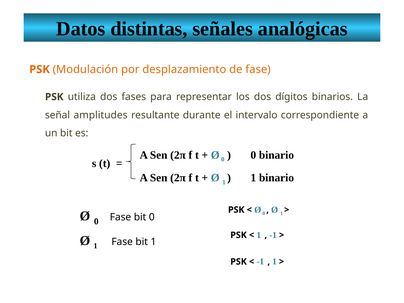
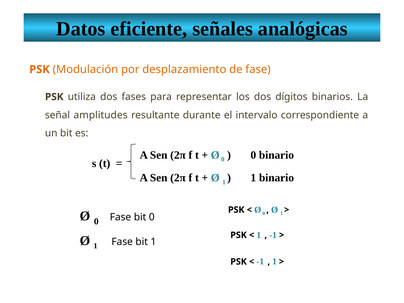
distintas: distintas -> eficiente
